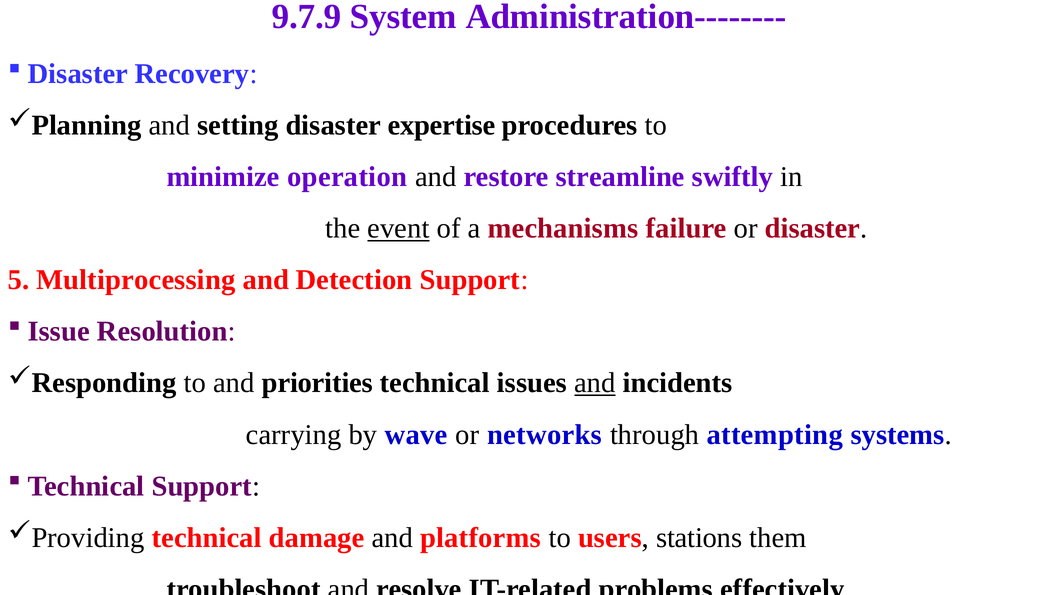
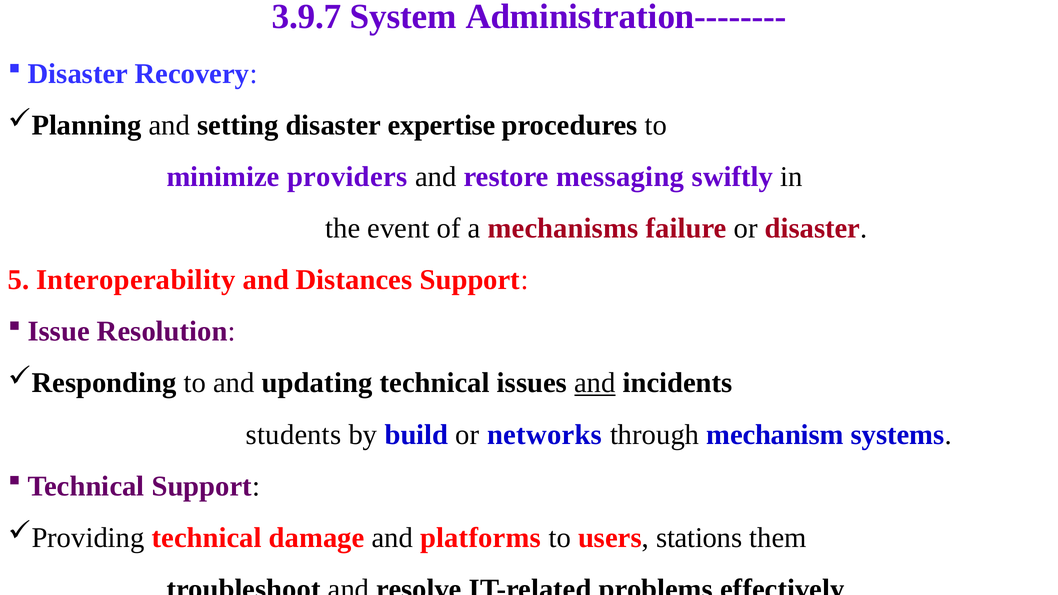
9.7.9: 9.7.9 -> 3.9.7
operation: operation -> providers
streamline: streamline -> messaging
event underline: present -> none
Multiprocessing: Multiprocessing -> Interoperability
Detection: Detection -> Distances
priorities: priorities -> updating
carrying: carrying -> students
wave: wave -> build
attempting: attempting -> mechanism
